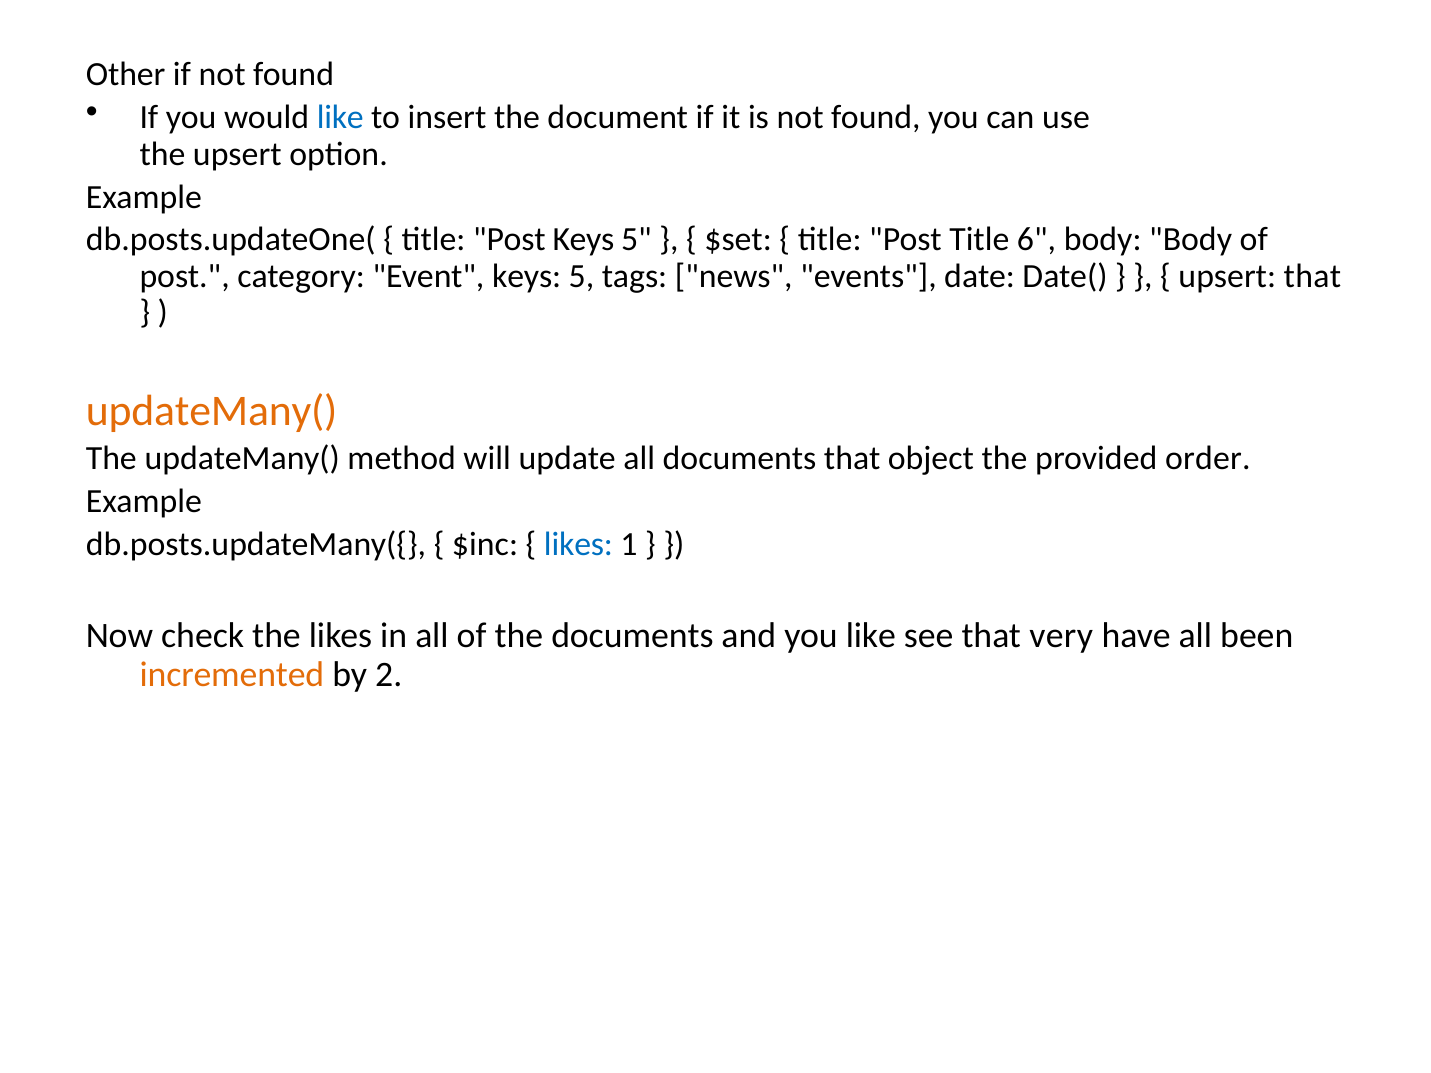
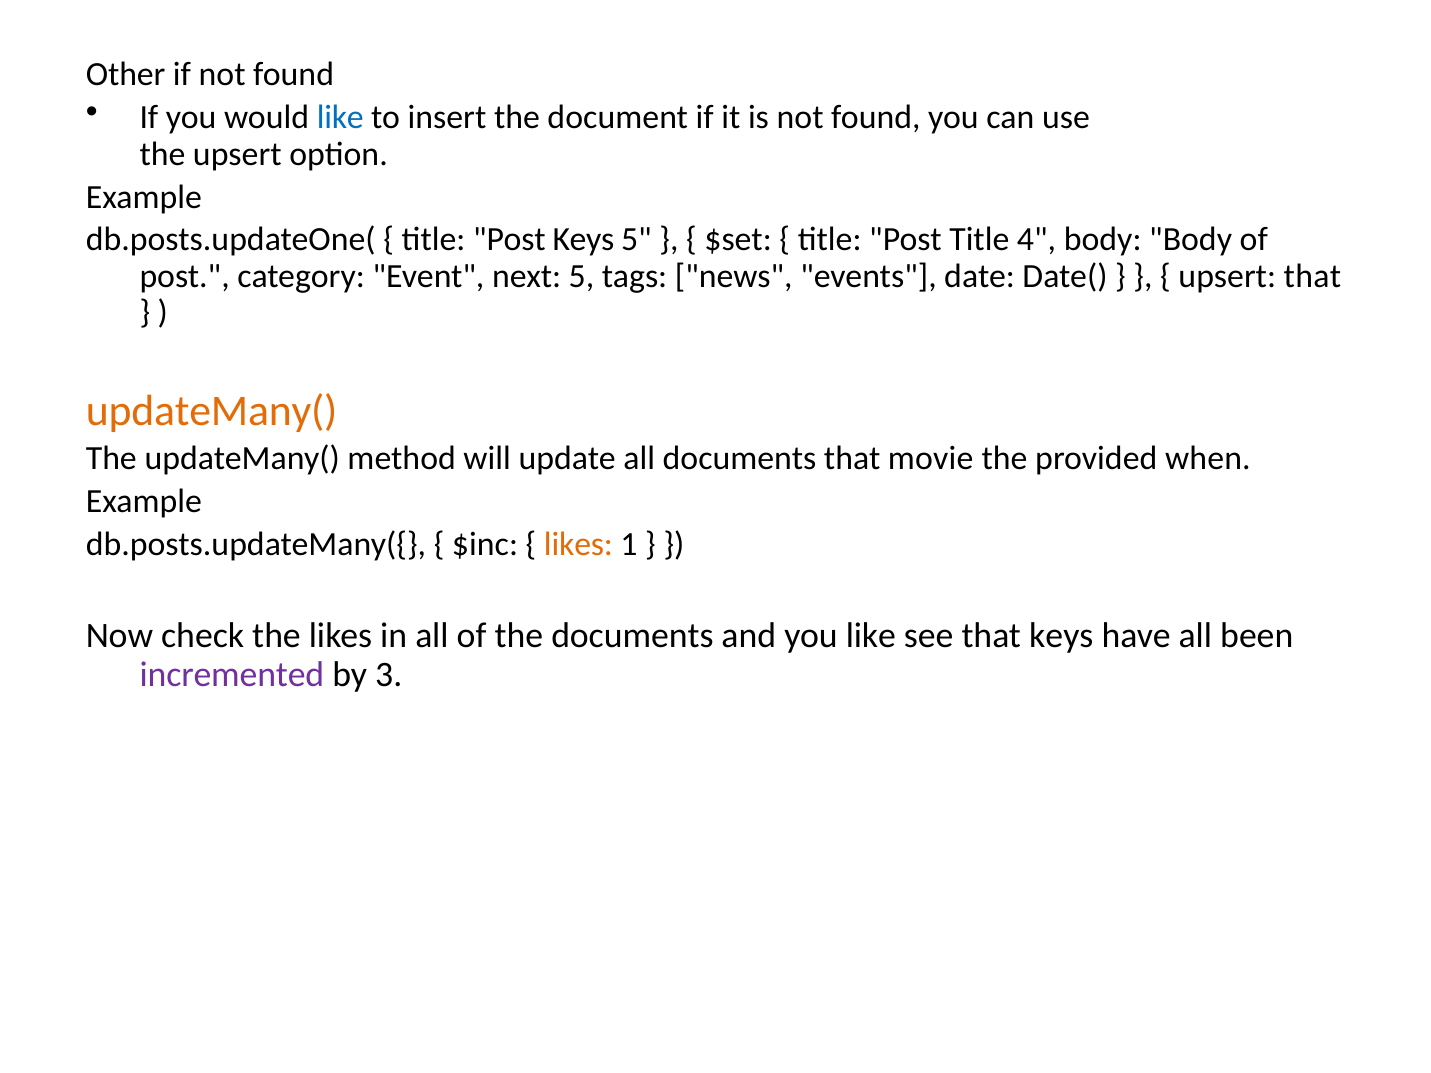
6: 6 -> 4
Event keys: keys -> next
object: object -> movie
order: order -> when
likes at (578, 544) colour: blue -> orange
that very: very -> keys
incremented colour: orange -> purple
2: 2 -> 3
